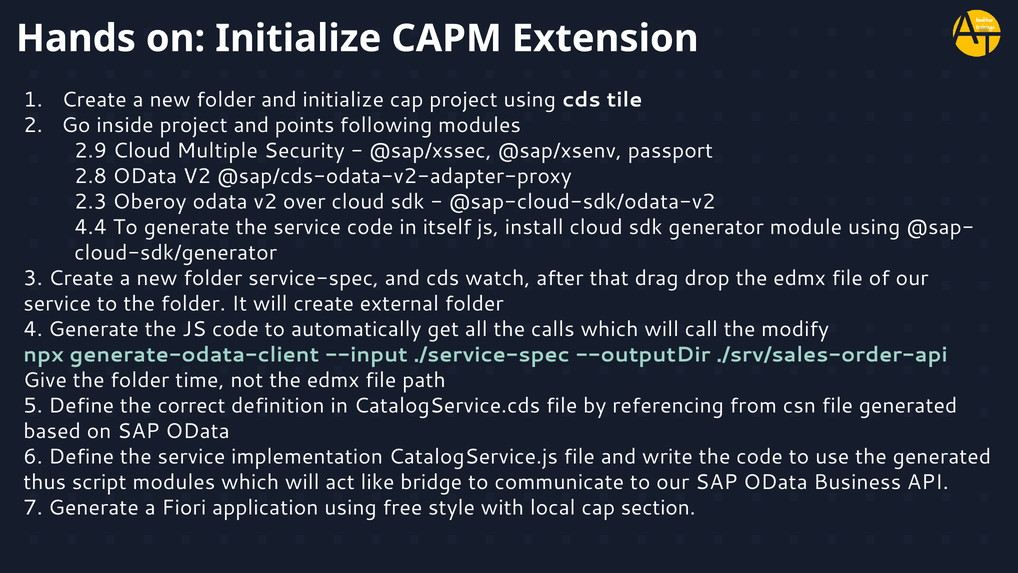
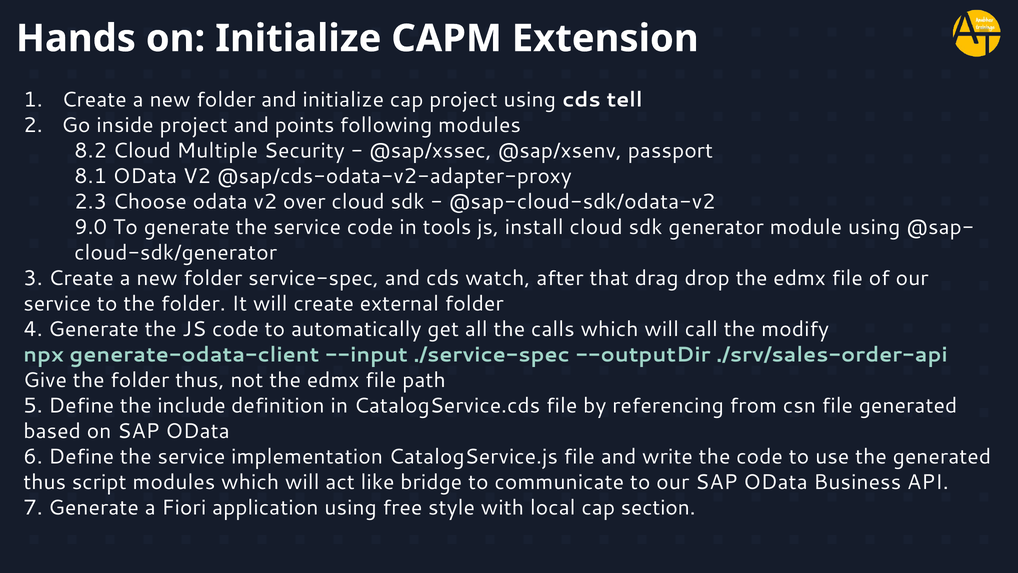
tile: tile -> tell
2.9: 2.9 -> 8.2
2.8: 2.8 -> 8.1
Oberoy: Oberoy -> Choose
4.4: 4.4 -> 9.0
itself: itself -> tools
folder time: time -> thus
correct: correct -> include
